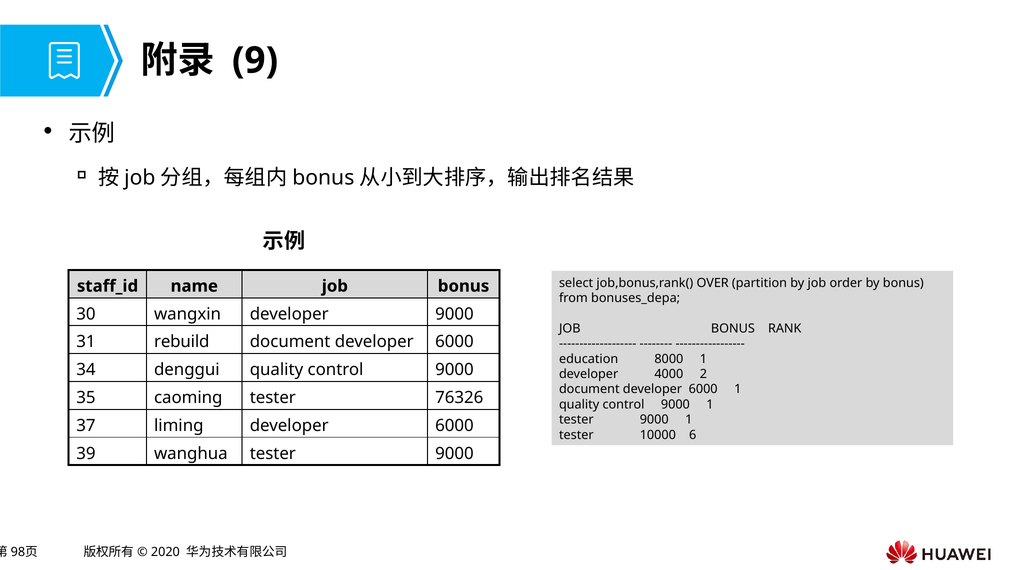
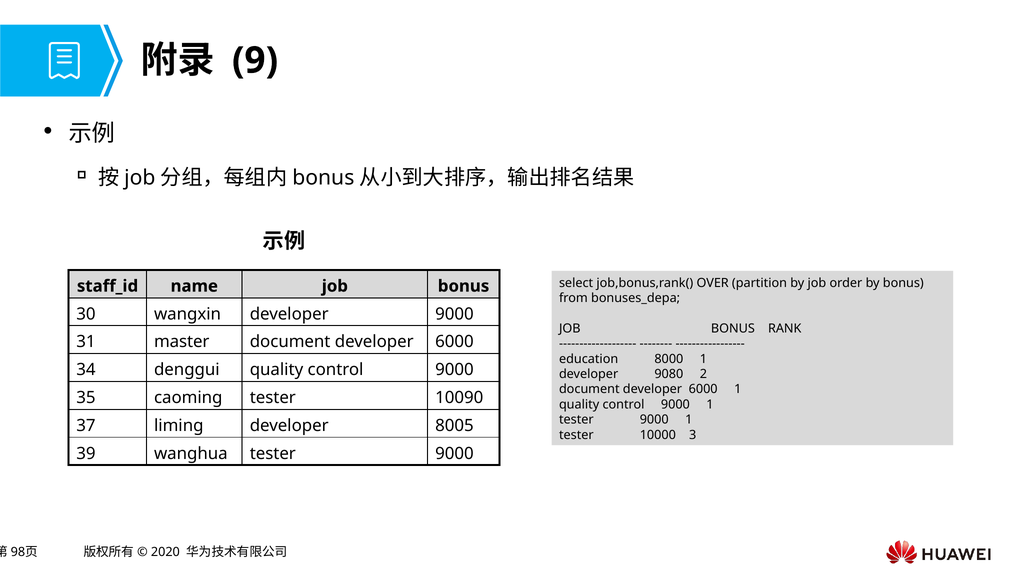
rebuild: rebuild -> master
4000: 4000 -> 9080
76326: 76326 -> 10090
liming developer 6000: 6000 -> 8005
6: 6 -> 3
